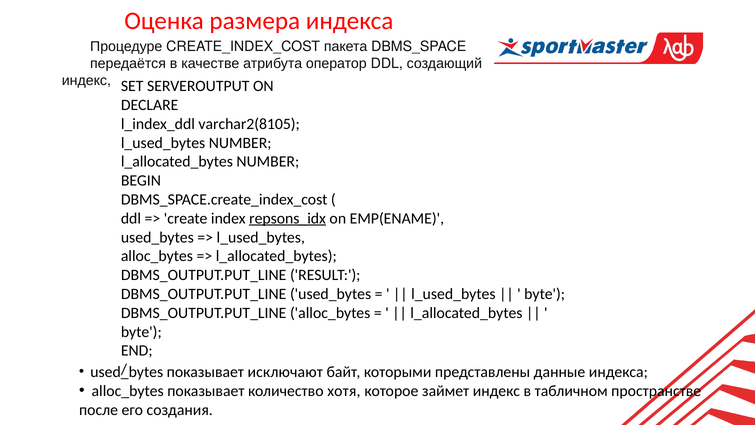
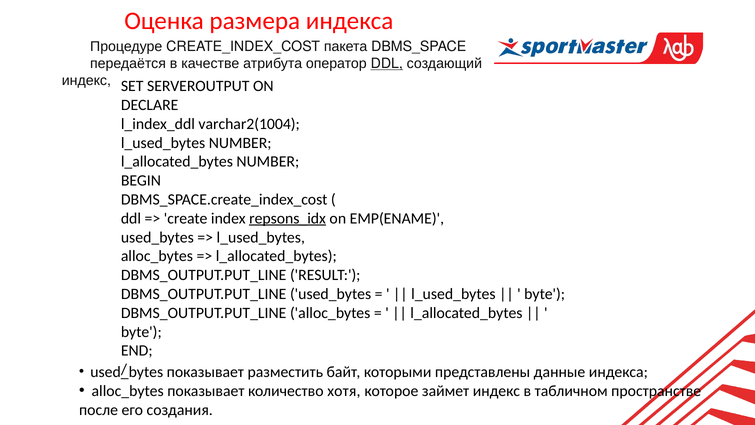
DDL at (387, 64) underline: none -> present
varchar2(8105: varchar2(8105 -> varchar2(1004
исключают: исключают -> разместить
